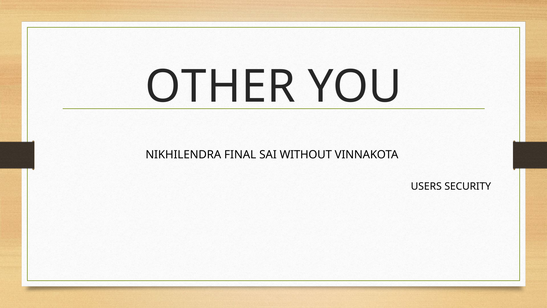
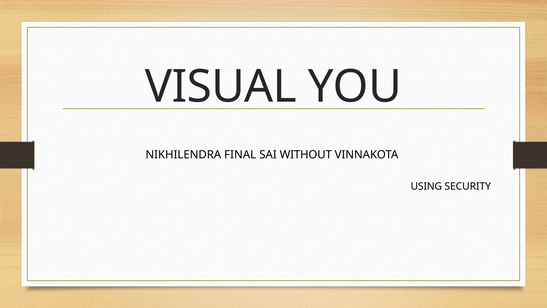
OTHER: OTHER -> VISUAL
USERS: USERS -> USING
